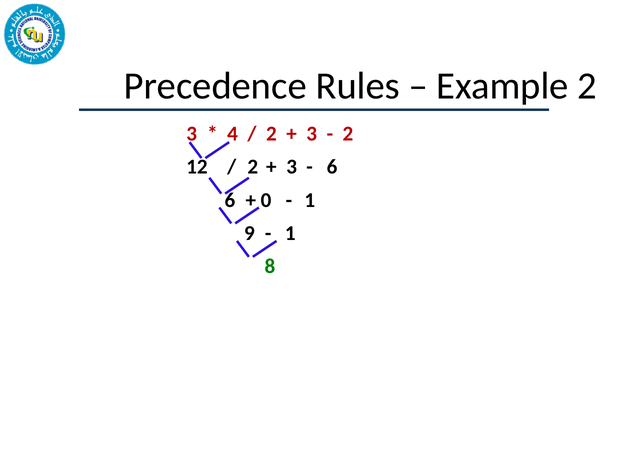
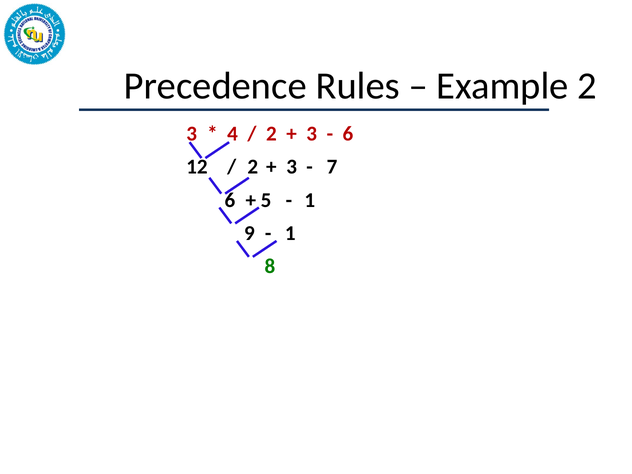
2 at (348, 134): 2 -> 6
6 at (332, 167): 6 -> 7
0: 0 -> 5
